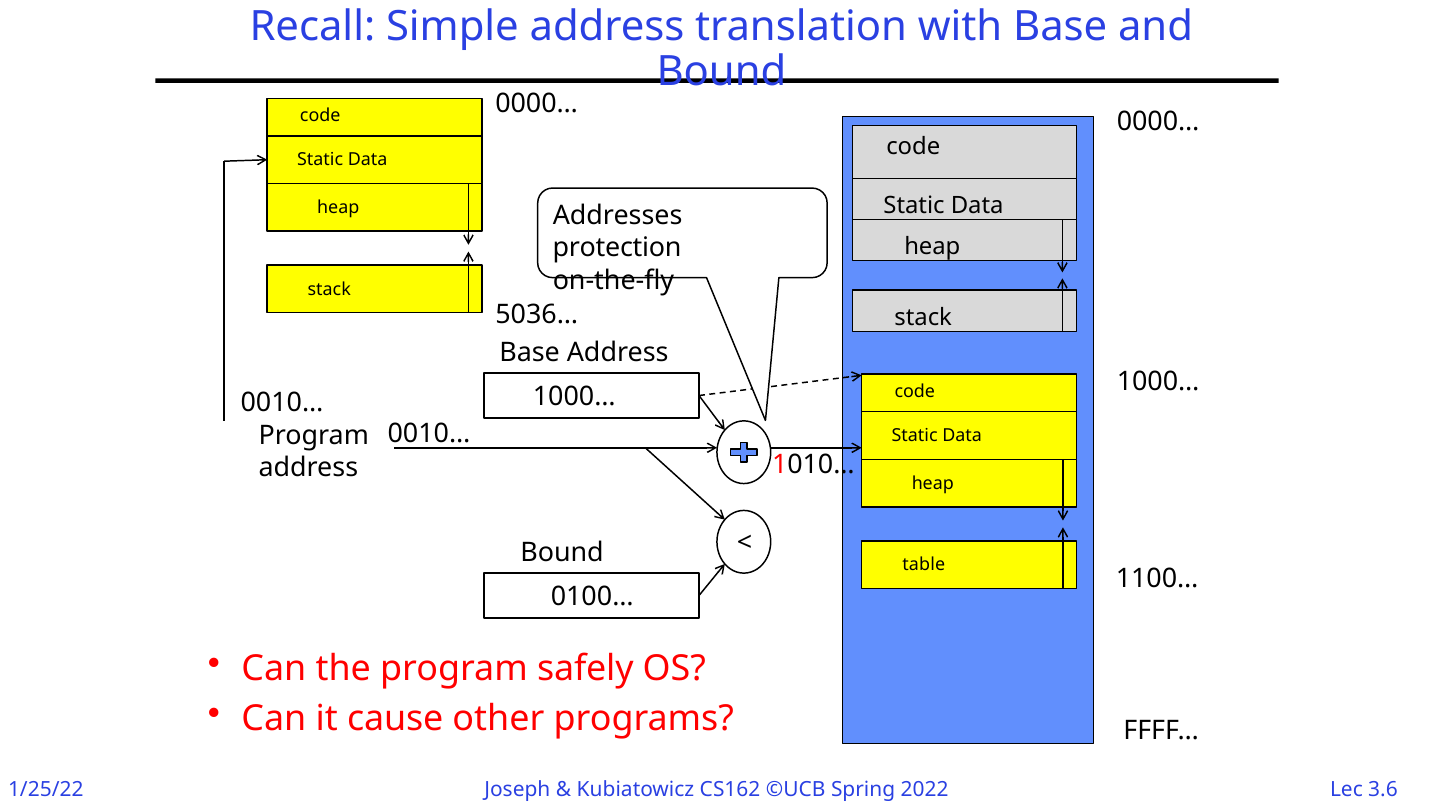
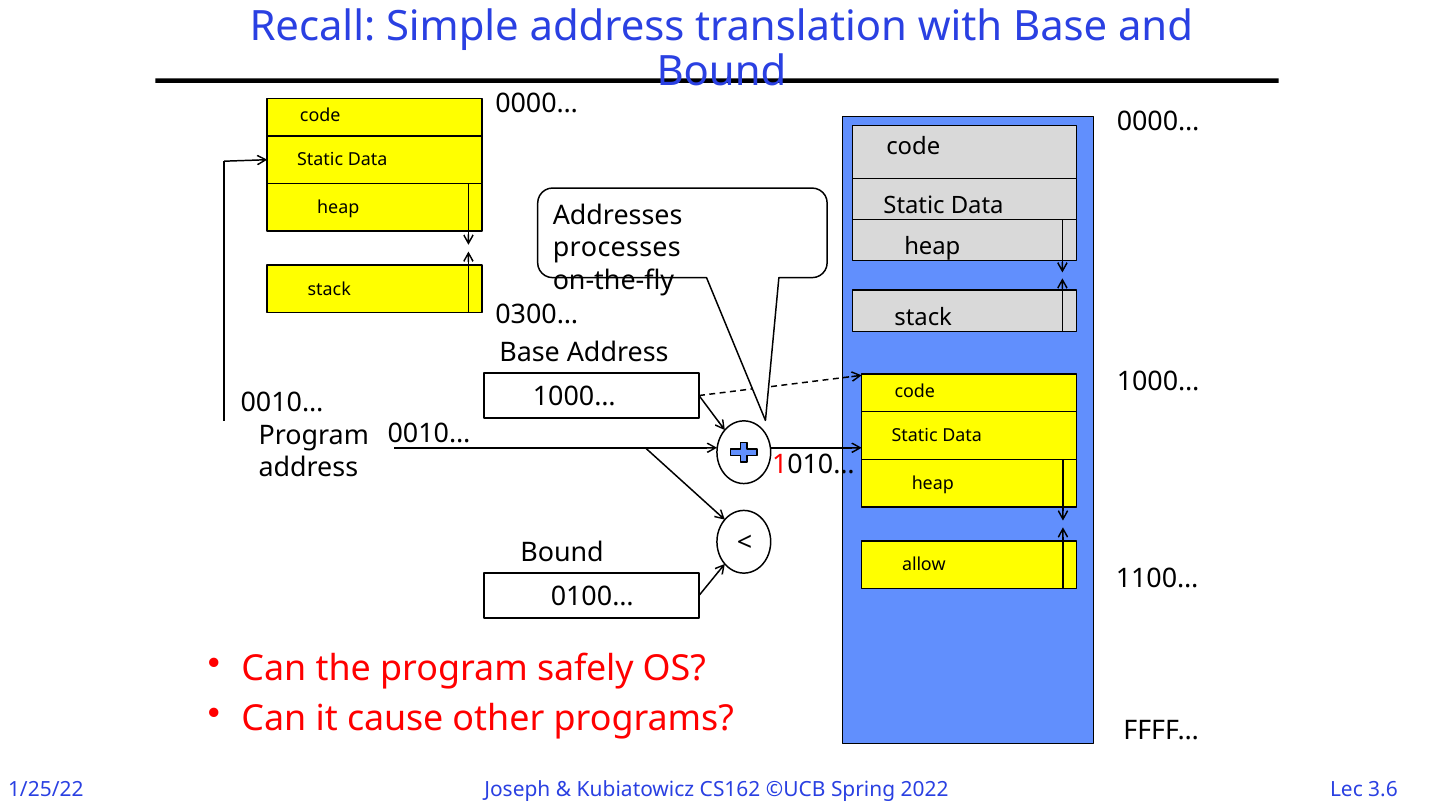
protection: protection -> processes
5036…: 5036… -> 0300…
table: table -> allow
